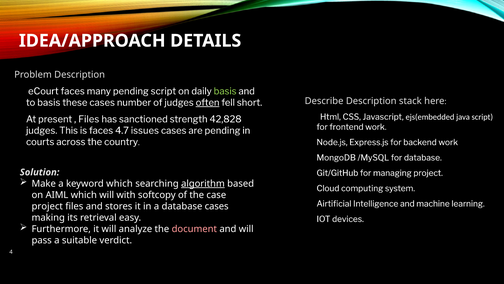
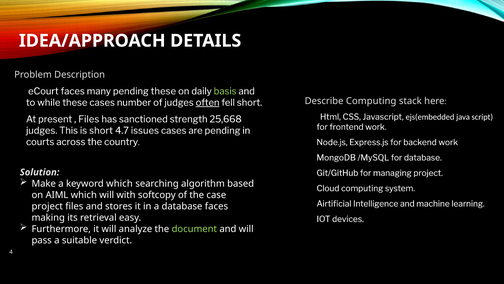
pending script: script -> these
Describe Description: Description -> Computing
to basis: basis -> while
42,828: 42,828 -> 25,668
is faces: faces -> short
algorithm underline: present -> none
database cases: cases -> faces
document colour: pink -> light green
